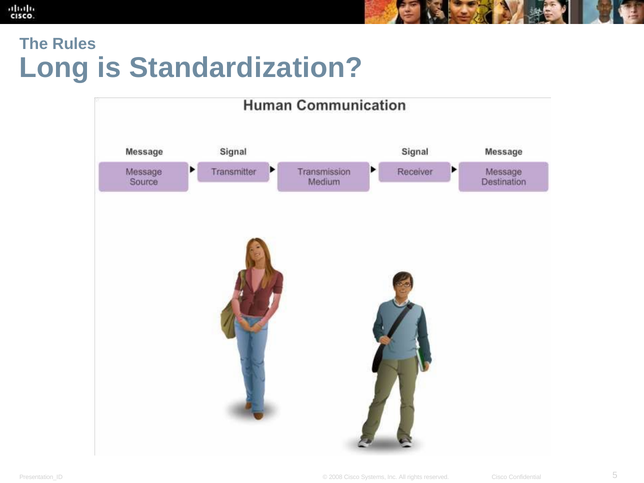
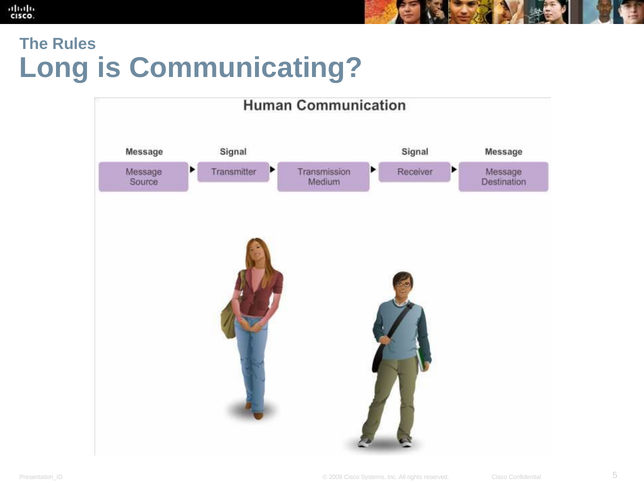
Standardization: Standardization -> Communicating
